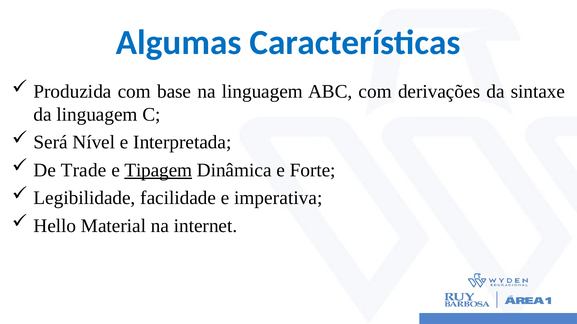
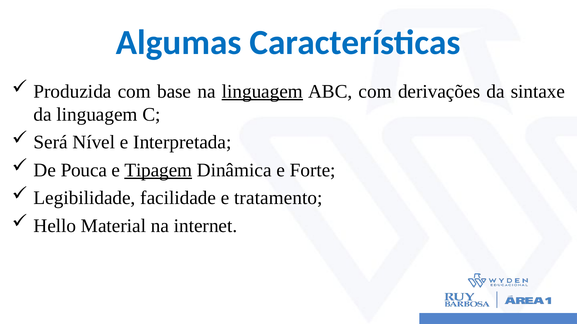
linguagem at (262, 92) underline: none -> present
Trade: Trade -> Pouca
imperativa: imperativa -> tratamento
